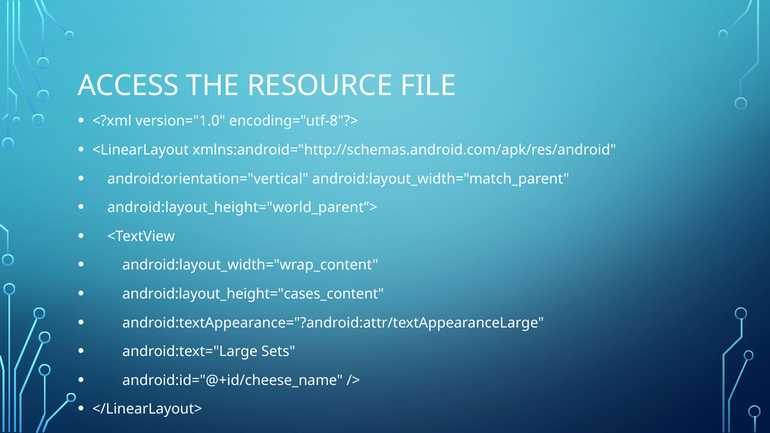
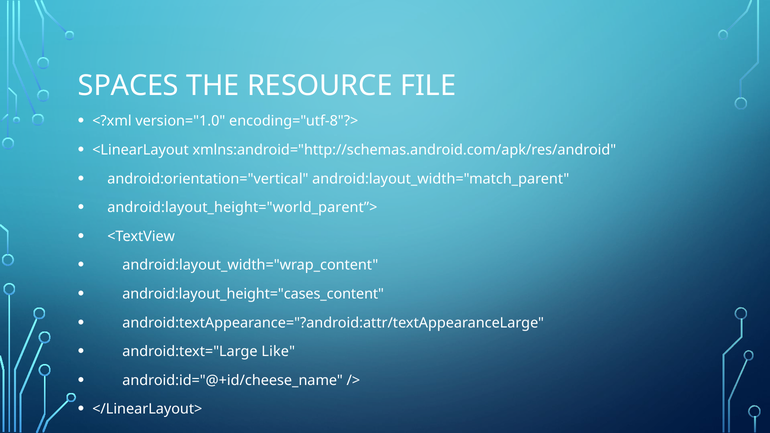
ACCESS: ACCESS -> SPACES
Sets: Sets -> Like
